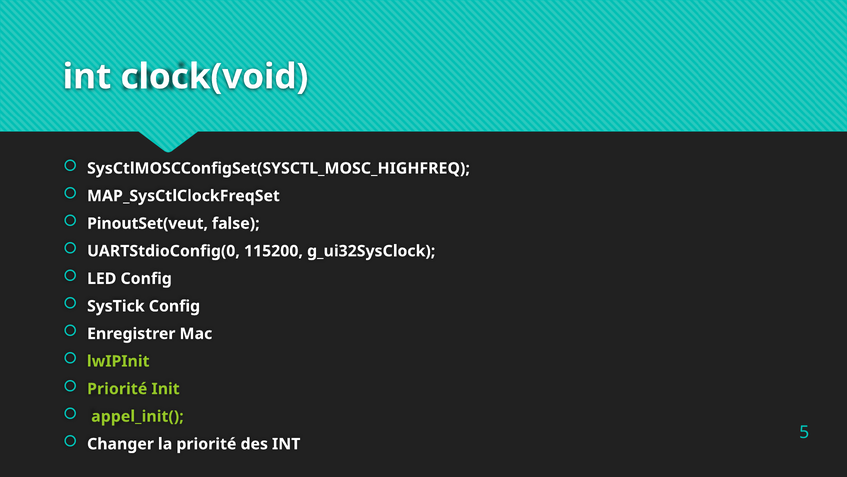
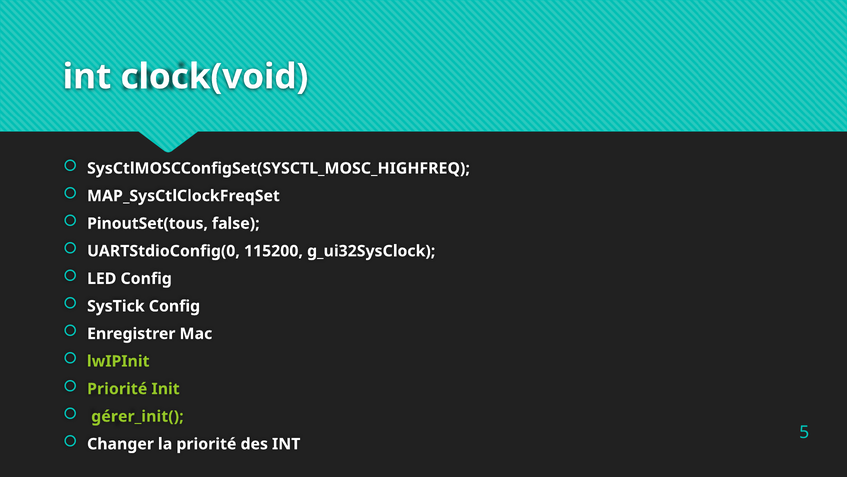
PinoutSet(veut: PinoutSet(veut -> PinoutSet(tous
appel_init(: appel_init( -> gérer_init(
